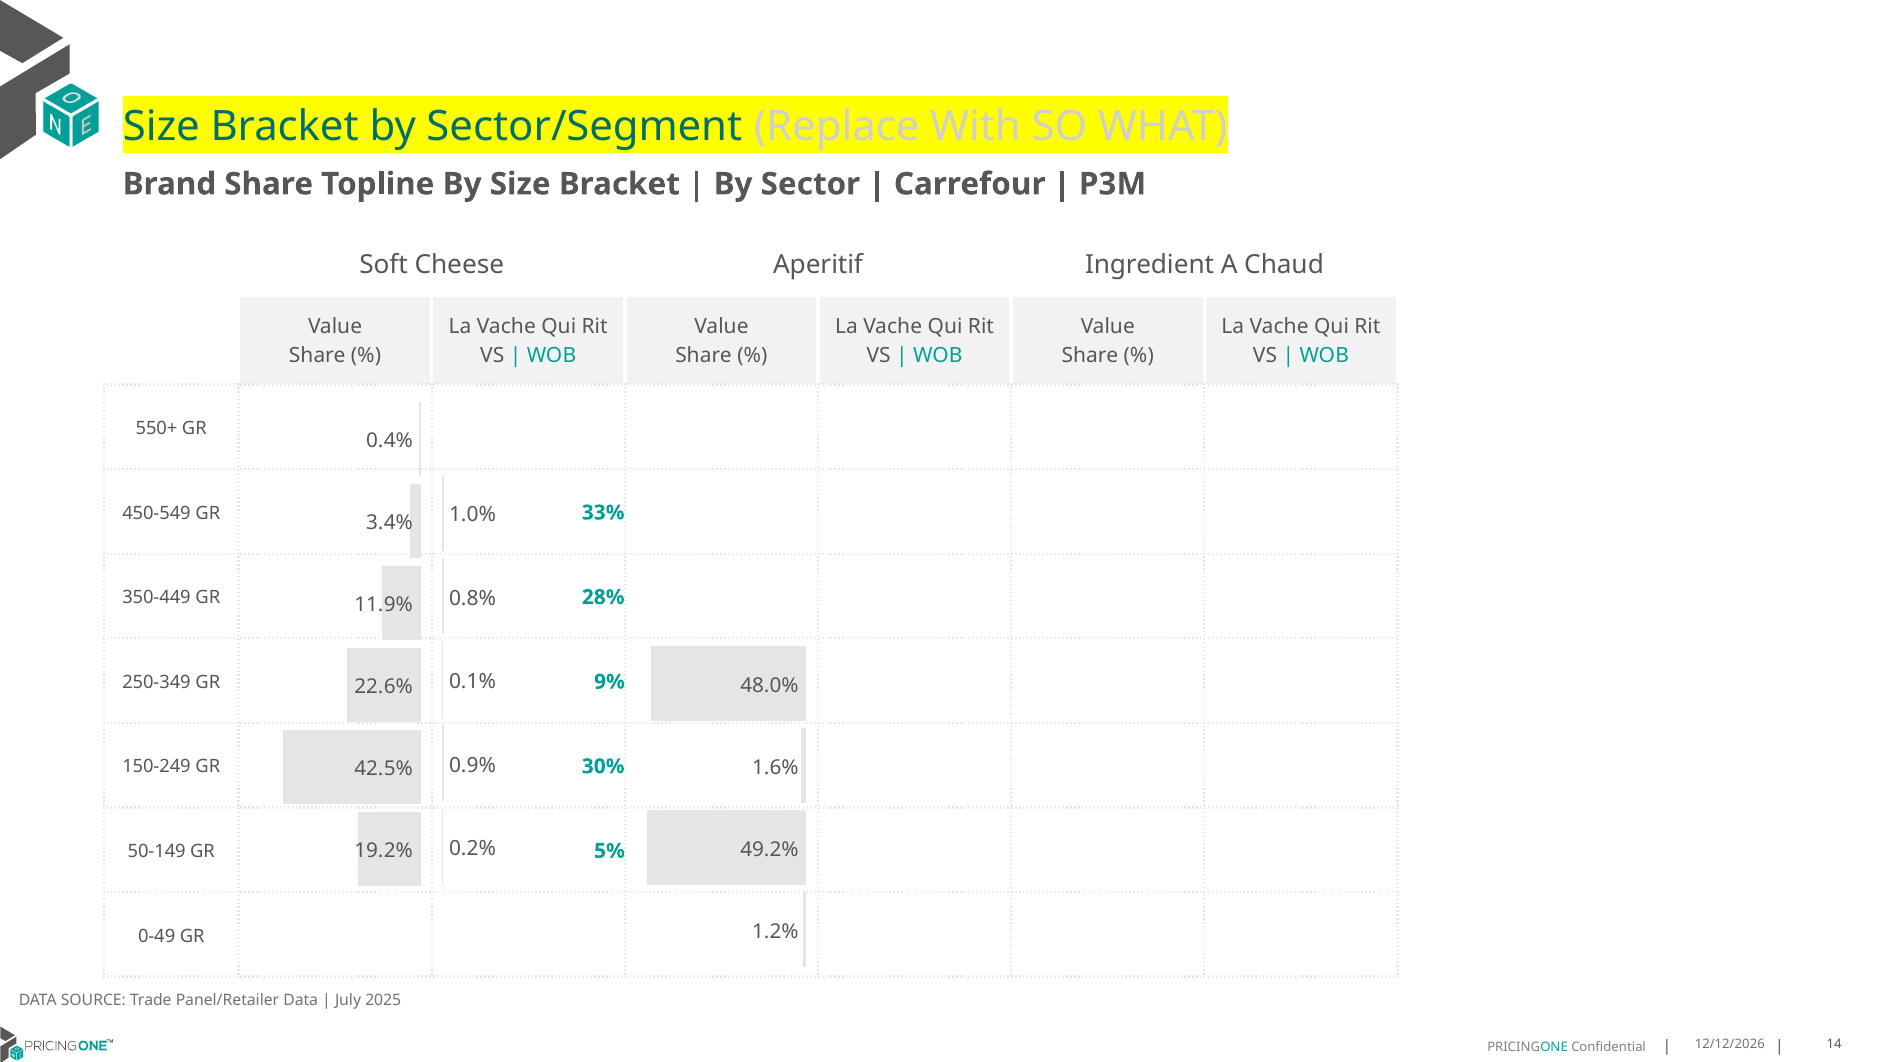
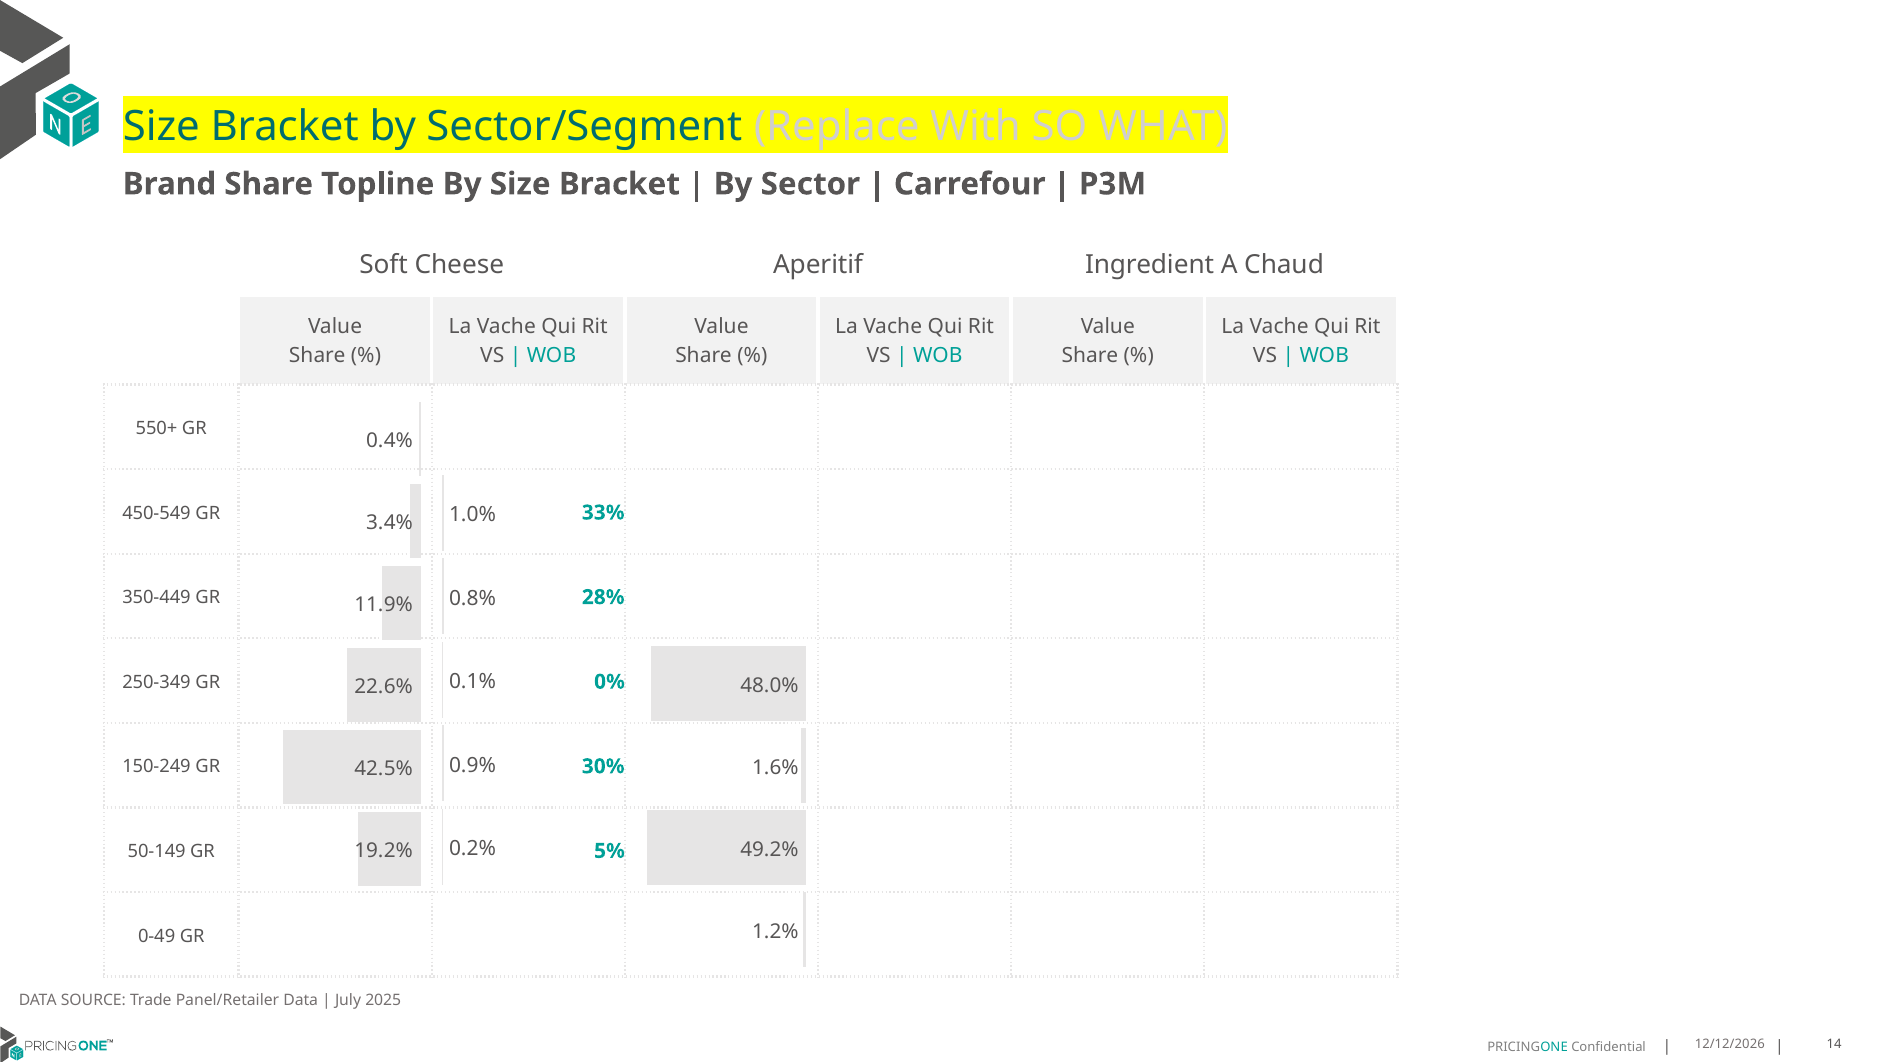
9%: 9% -> 0%
